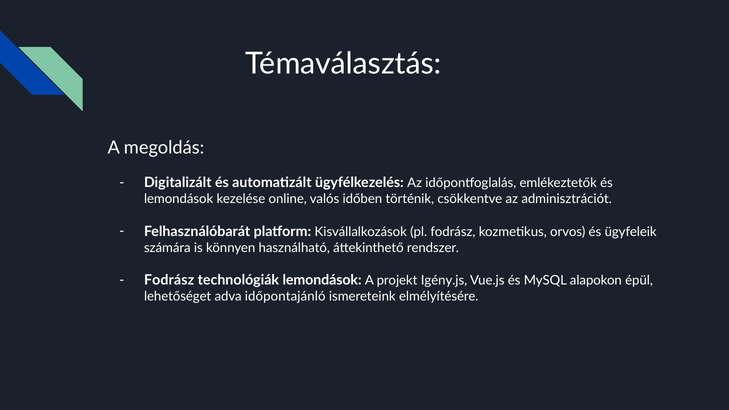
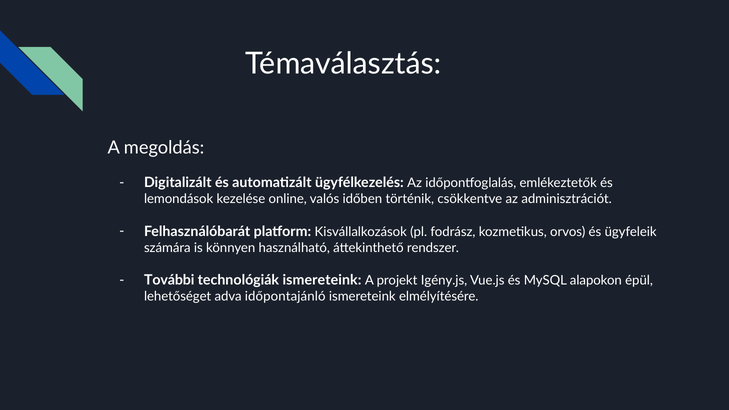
Fodrász at (169, 280): Fodrász -> További
technológiák lemondások: lemondások -> ismereteink
